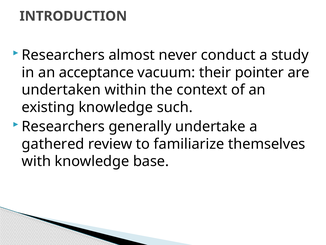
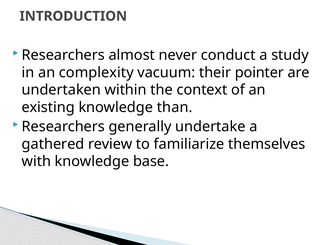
acceptance: acceptance -> complexity
such: such -> than
